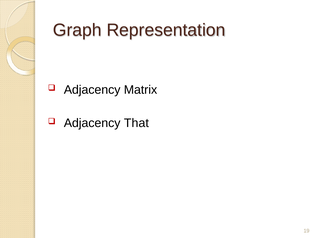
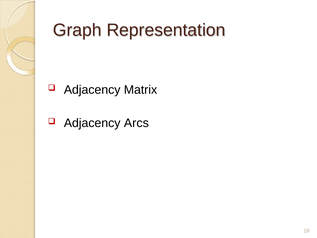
That: That -> Arcs
